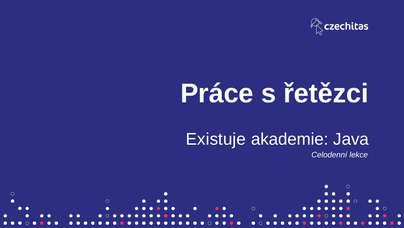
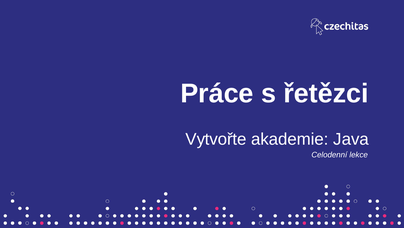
Existuje: Existuje -> Vytvořte
